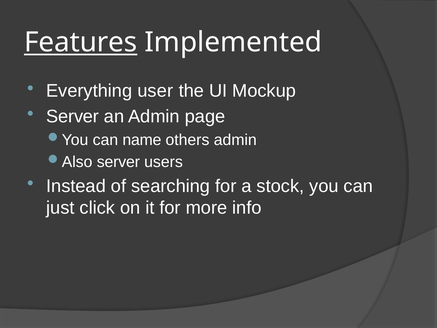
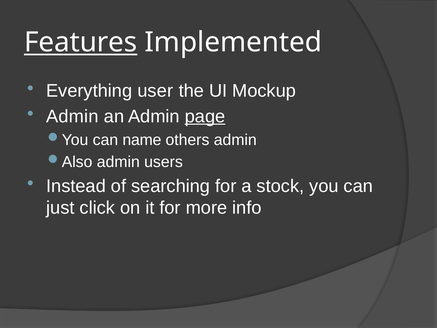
Server at (73, 116): Server -> Admin
page underline: none -> present
server at (118, 162): server -> admin
